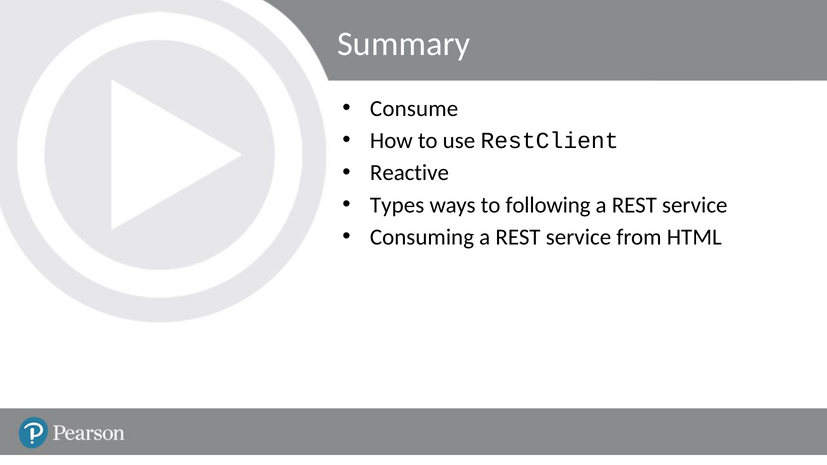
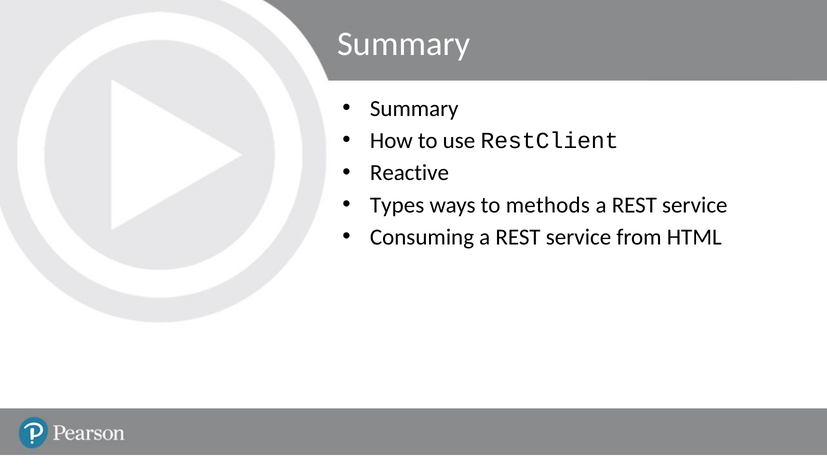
Consume at (414, 108): Consume -> Summary
following: following -> methods
